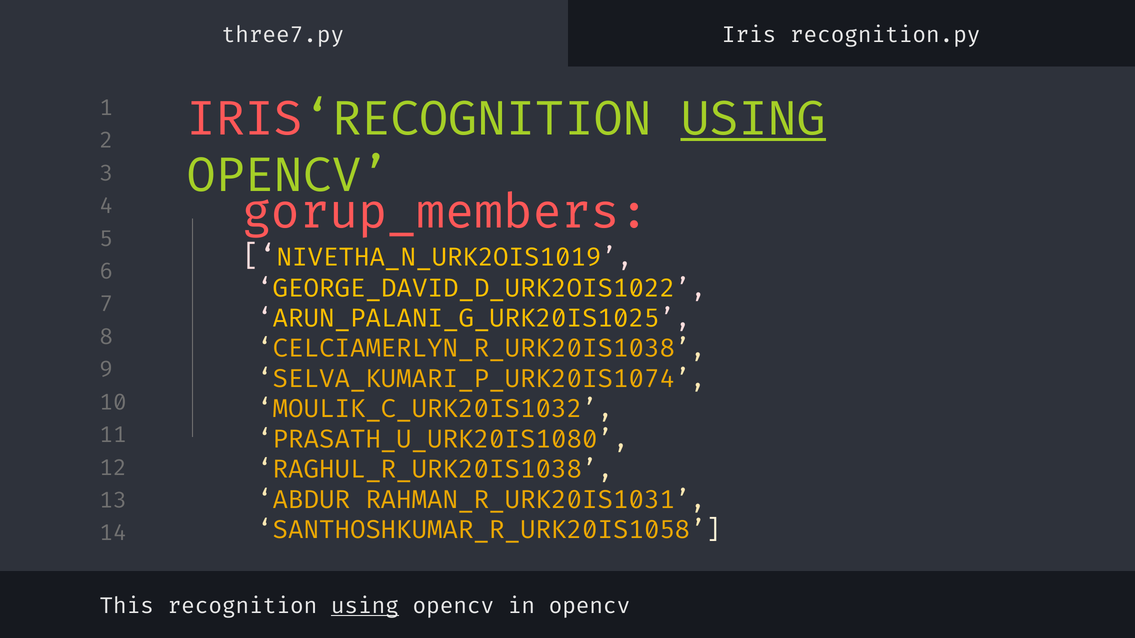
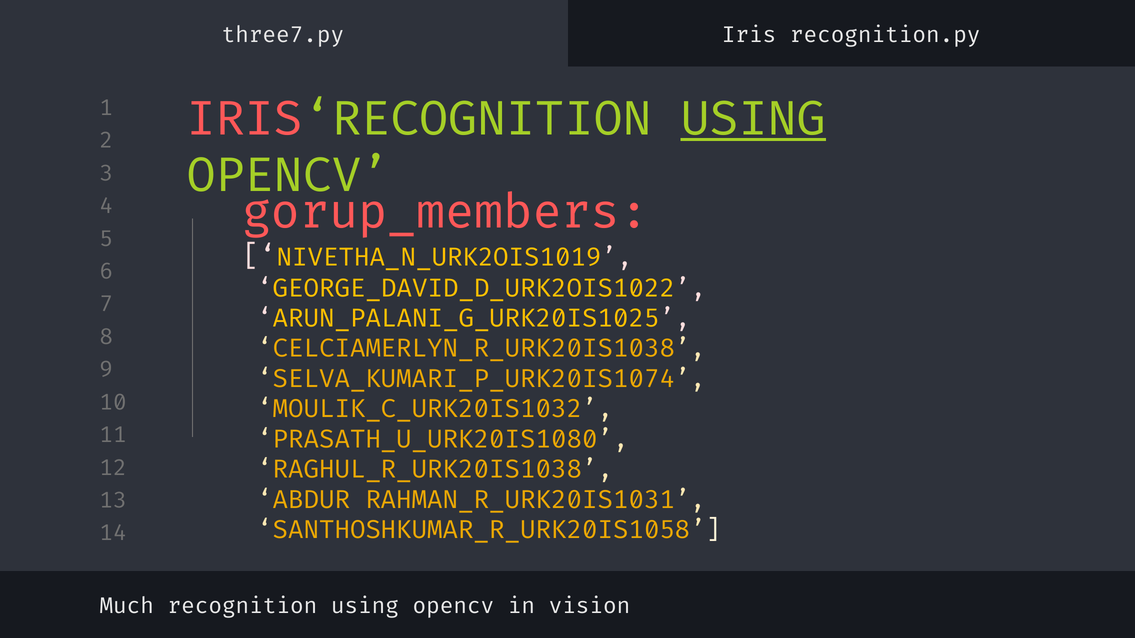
This: This -> Much
using at (365, 606) underline: present -> none
in opencv: opencv -> vision
